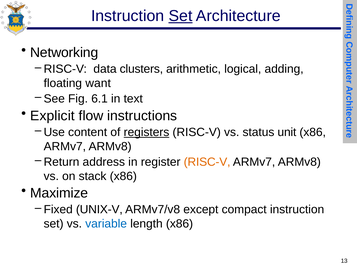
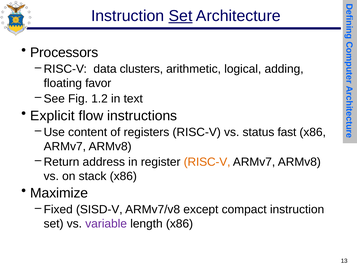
Networking: Networking -> Processors
want: want -> favor
6.1: 6.1 -> 1.2
registers underline: present -> none
unit: unit -> fast
UNIX-V: UNIX-V -> SISD-V
variable colour: blue -> purple
